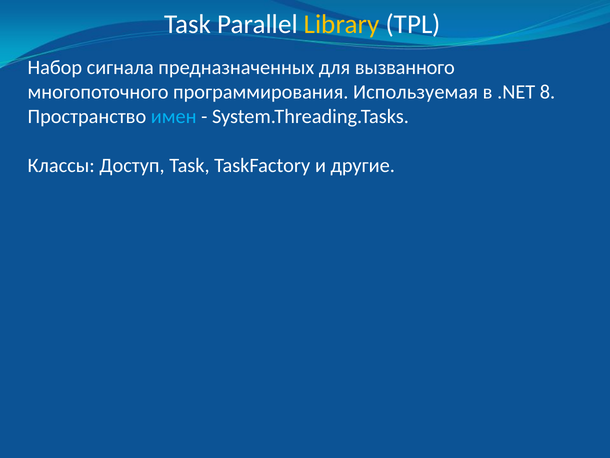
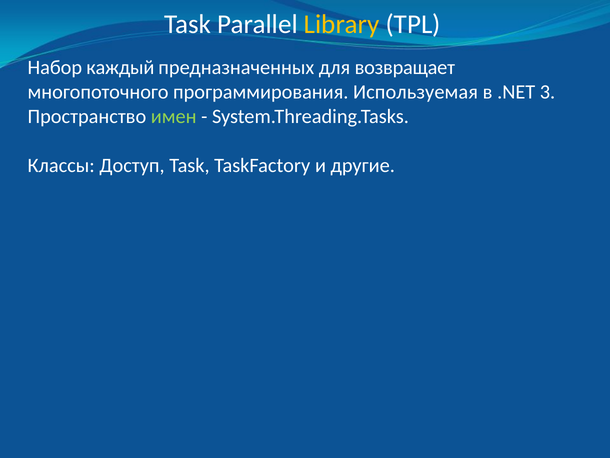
сигнала: сигнала -> каждый
вызванного: вызванного -> возвращает
8: 8 -> 3
имен colour: light blue -> light green
